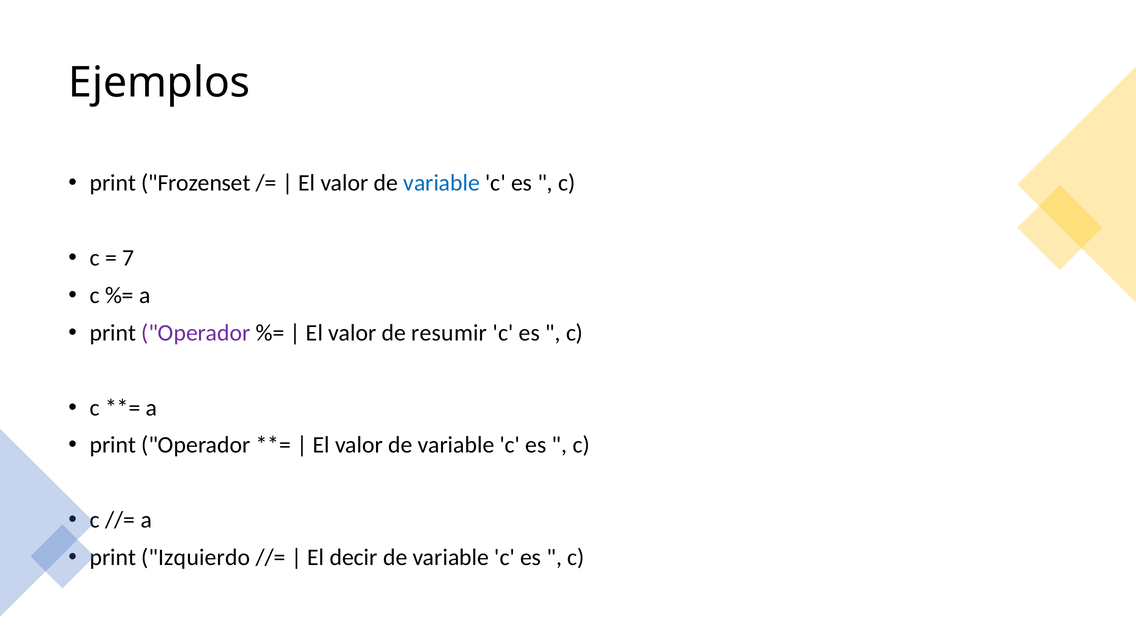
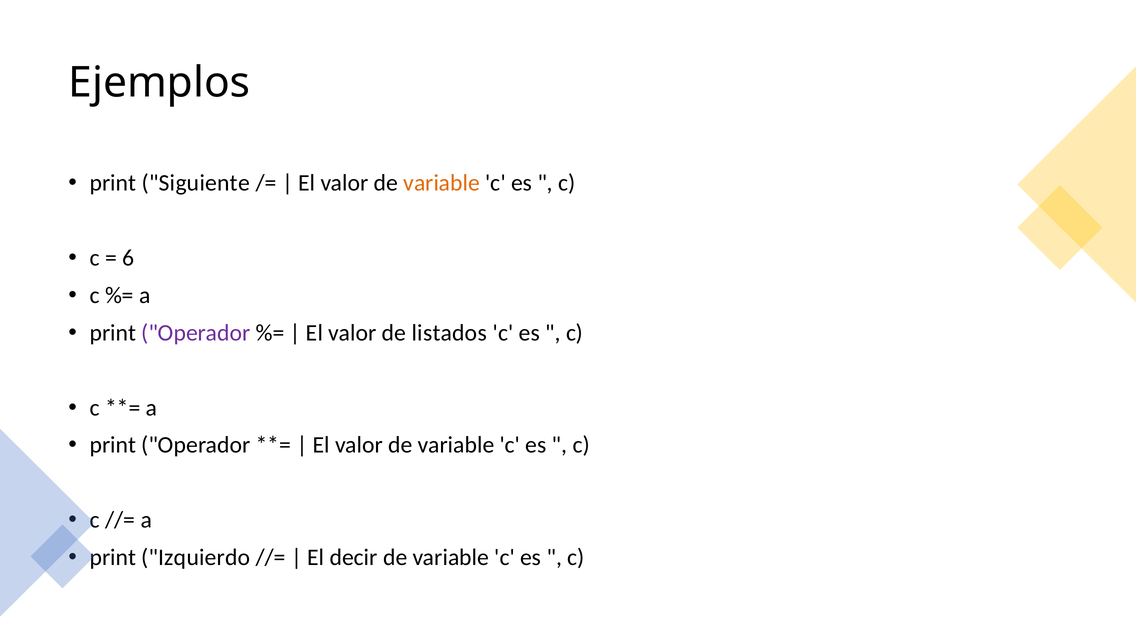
Frozenset: Frozenset -> Siguiente
variable at (442, 183) colour: blue -> orange
7: 7 -> 6
resumir: resumir -> listados
